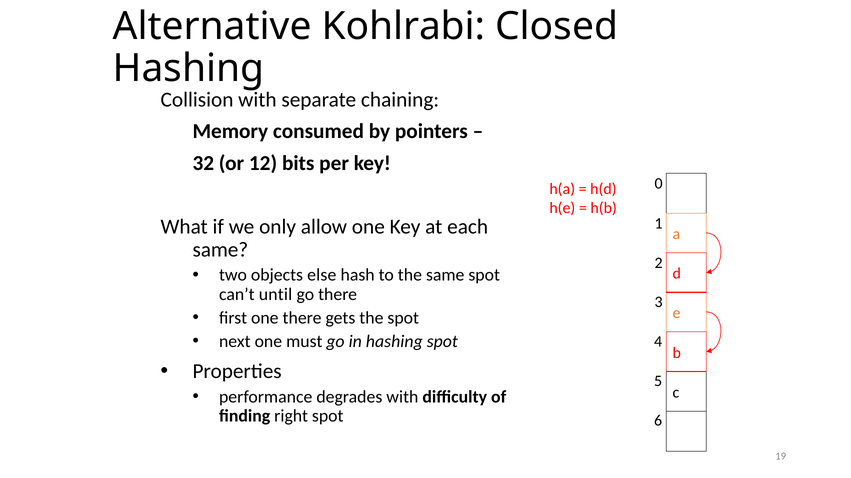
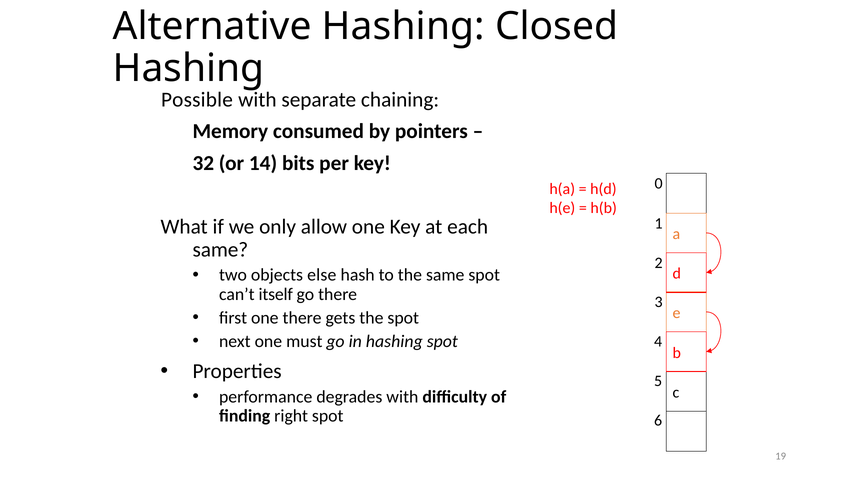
Alternative Kohlrabi: Kohlrabi -> Hashing
Collision: Collision -> Possible
12: 12 -> 14
until: until -> itself
